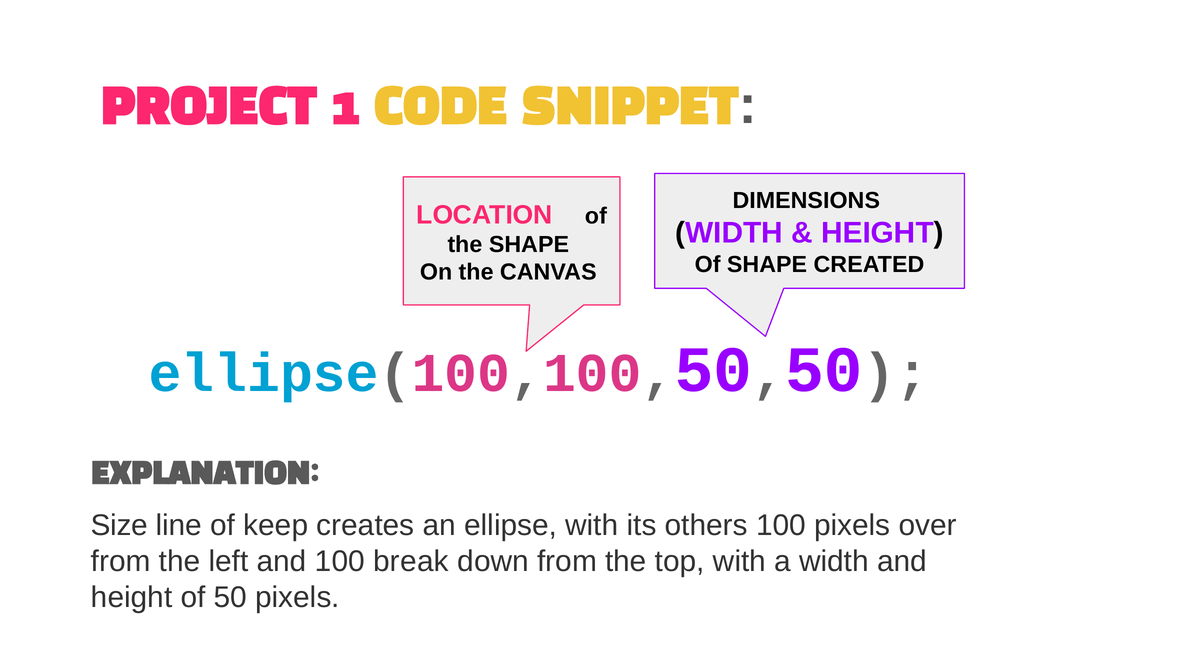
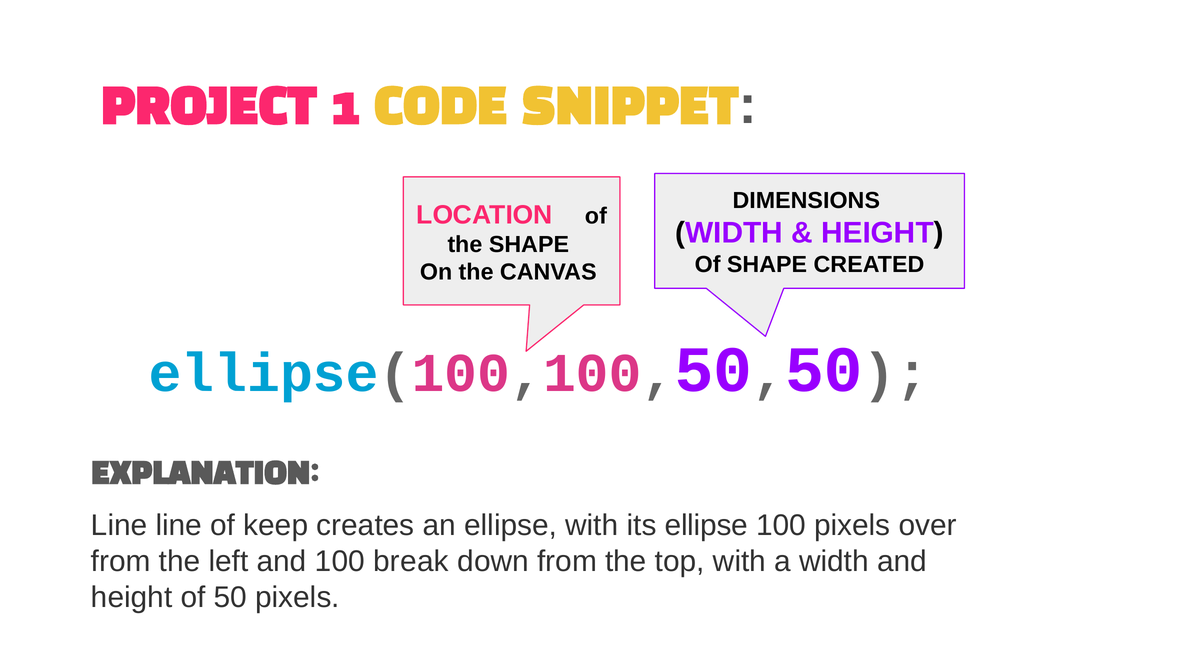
Size at (119, 526): Size -> Line
its others: others -> ellipse
